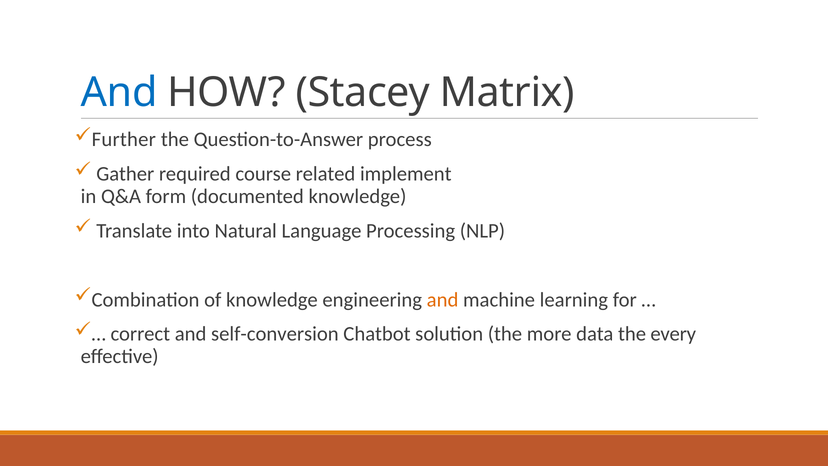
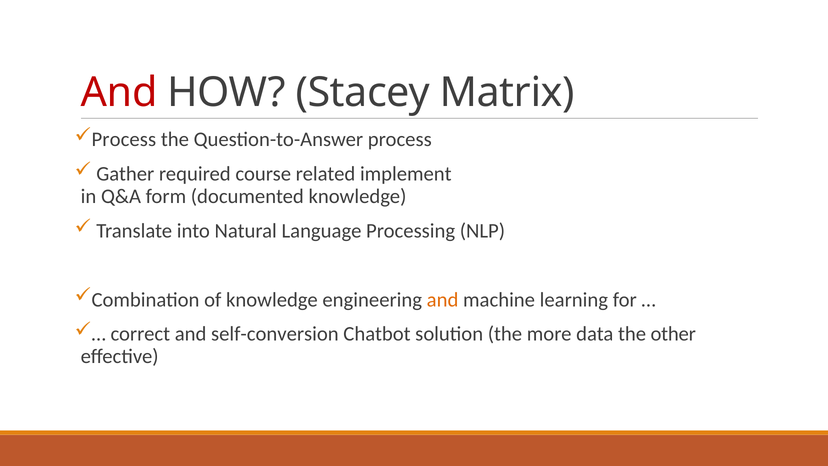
And at (119, 93) colour: blue -> red
Further at (124, 140): Further -> Process
every: every -> other
